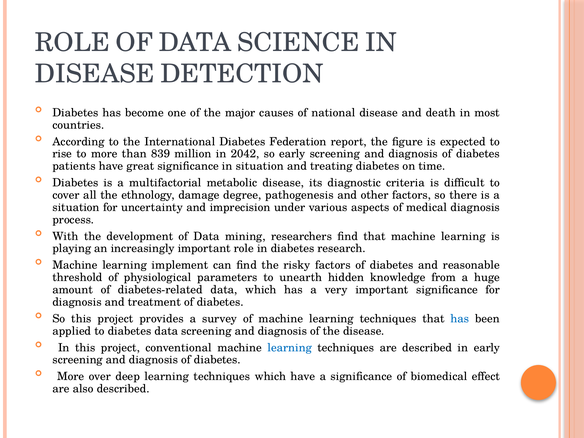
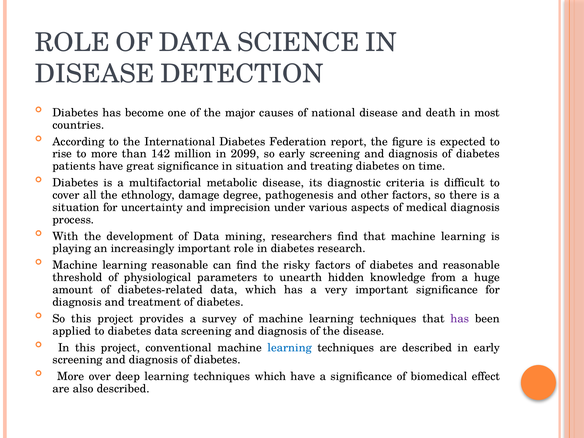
839: 839 -> 142
2042: 2042 -> 2099
learning implement: implement -> reasonable
has at (460, 319) colour: blue -> purple
